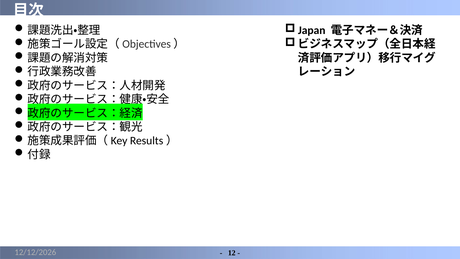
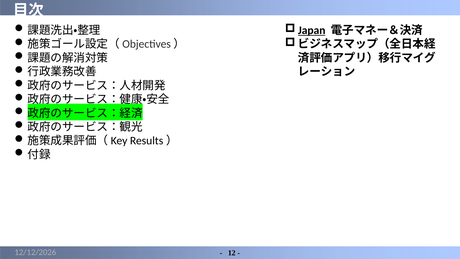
Japan underline: none -> present
